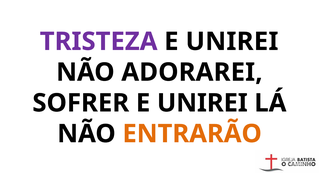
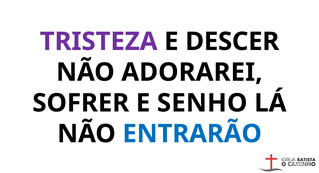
UNIREI at (232, 42): UNIREI -> DESCER
SOFRER E UNIREI: UNIREI -> SENHO
ENTRARÃO colour: orange -> blue
